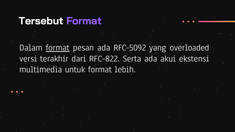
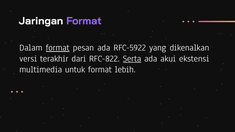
Tersebut: Tersebut -> Jaringan
RFC-5092: RFC-5092 -> RFC-5922
overloaded: overloaded -> dikenalkan
Serta underline: none -> present
